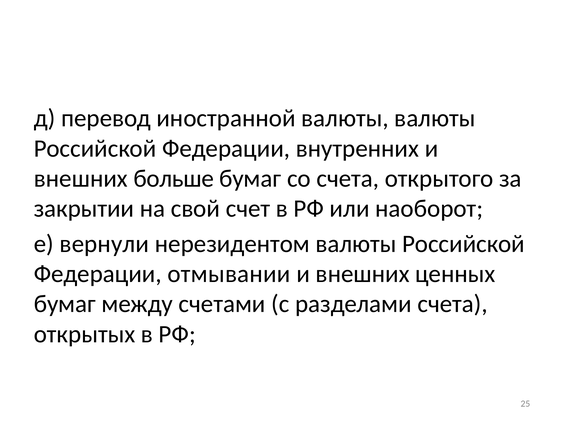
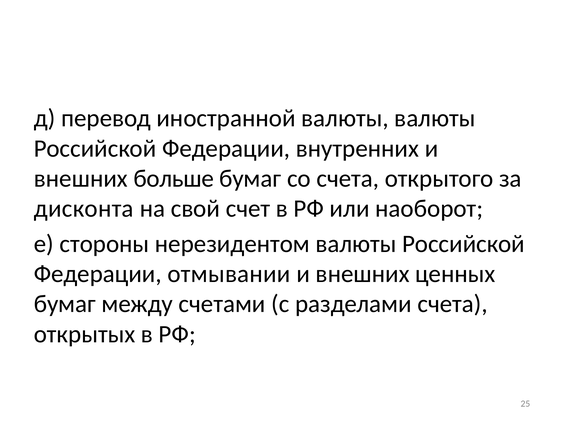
закрытии: закрытии -> дисконта
вернули: вернули -> стороны
